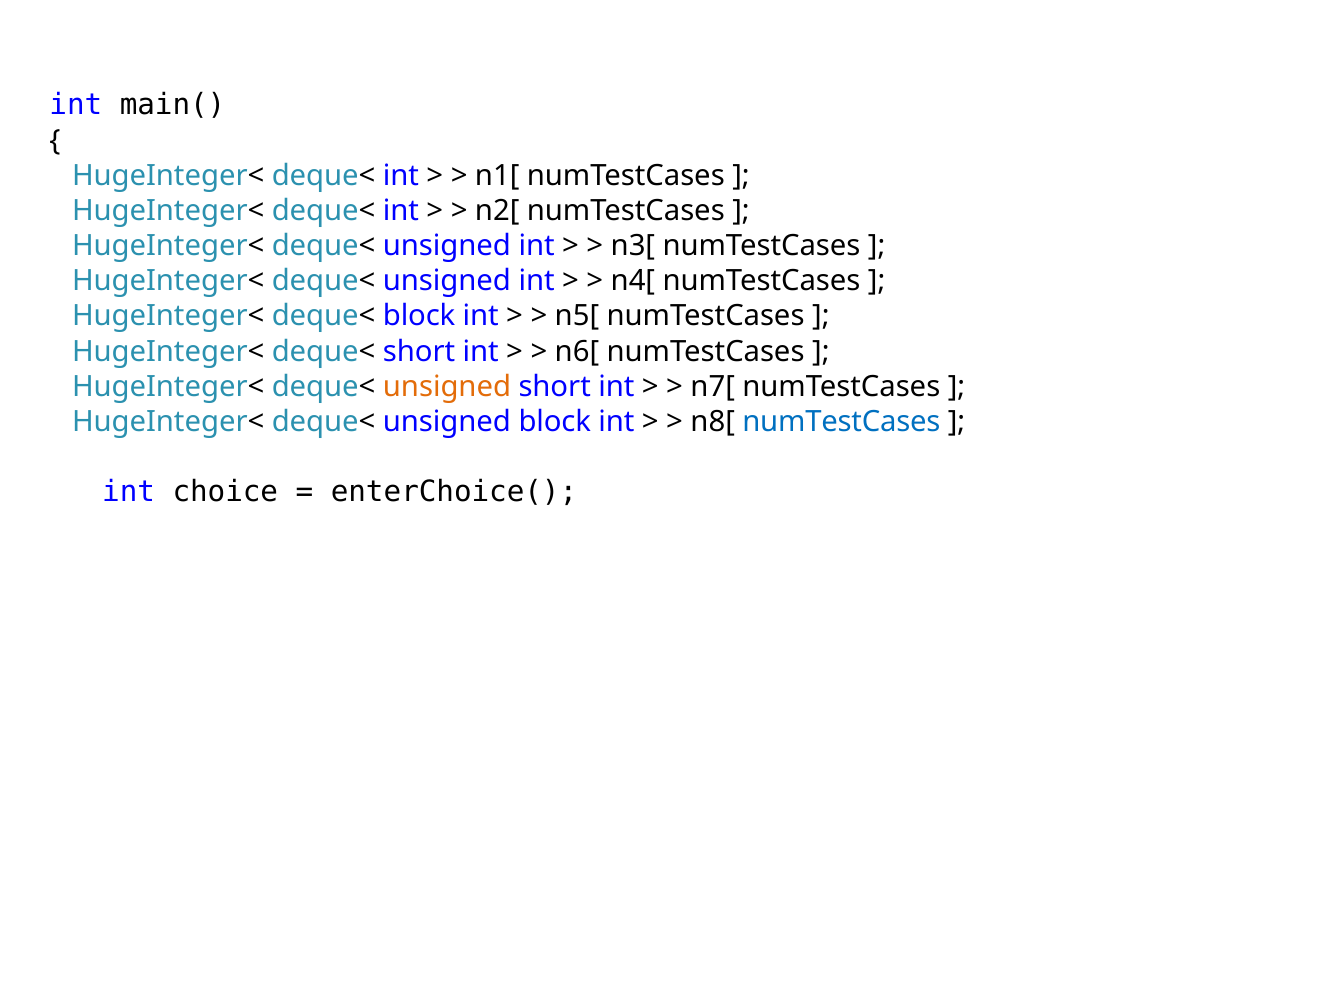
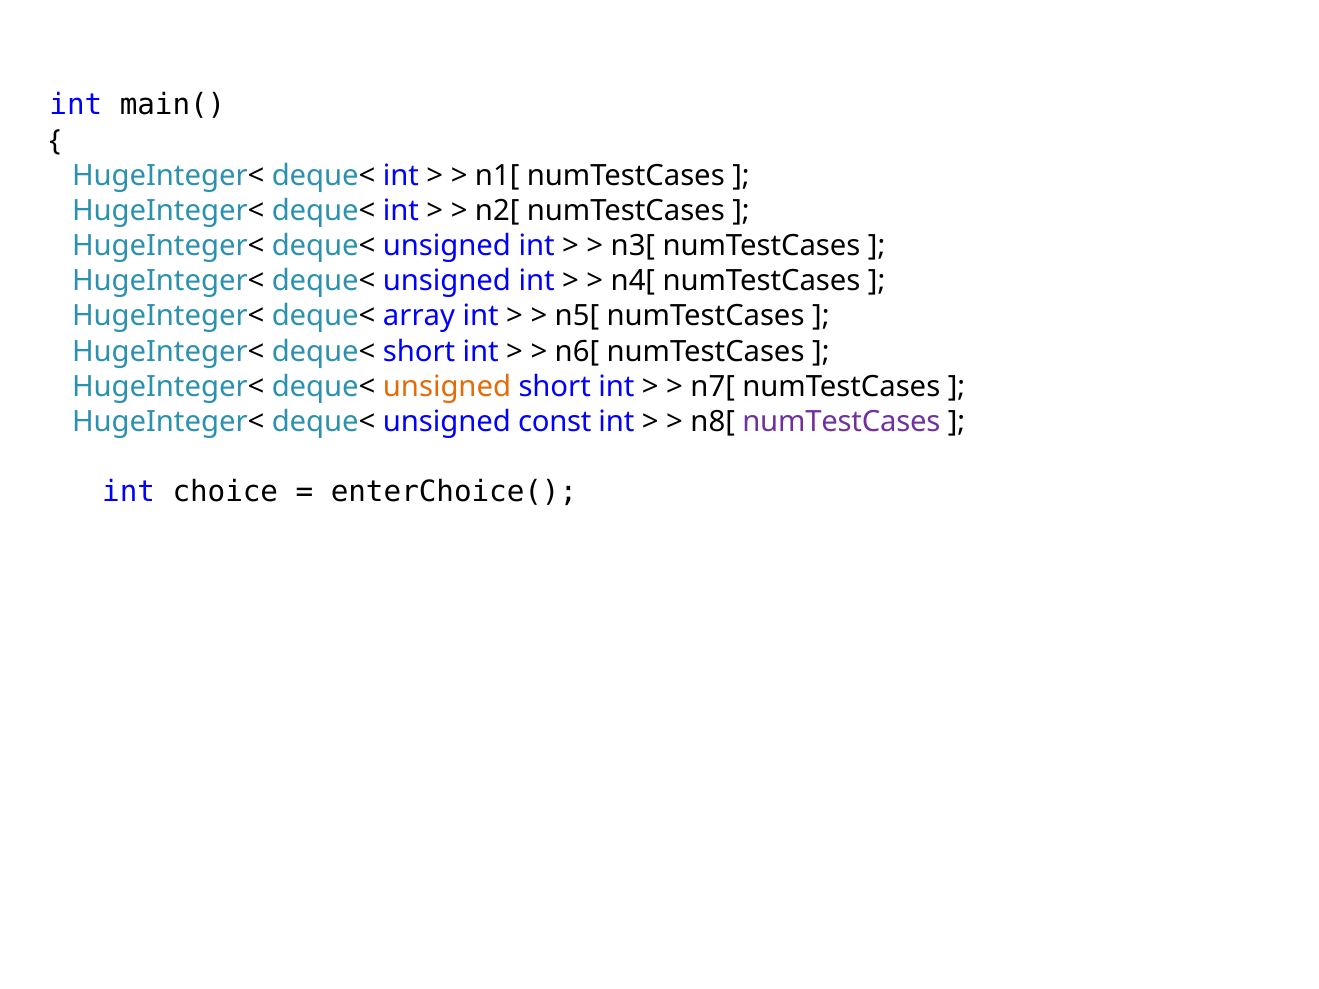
deque< block: block -> array
unsigned block: block -> const
numTestCases at (841, 422) colour: blue -> purple
